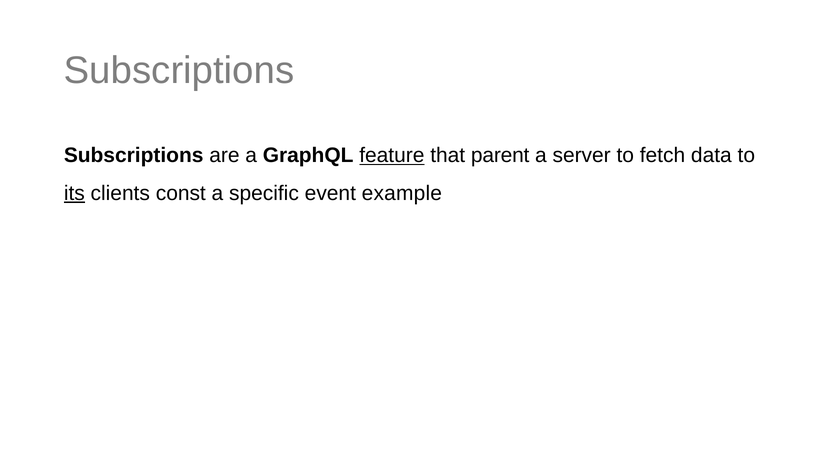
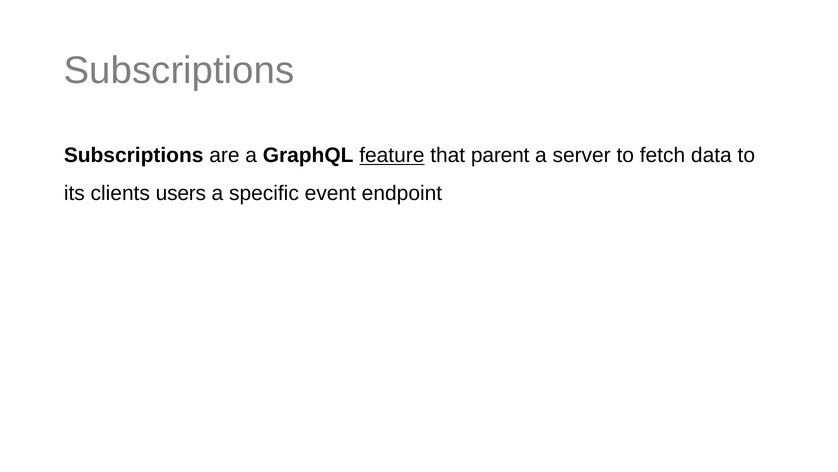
its underline: present -> none
const: const -> users
example: example -> endpoint
